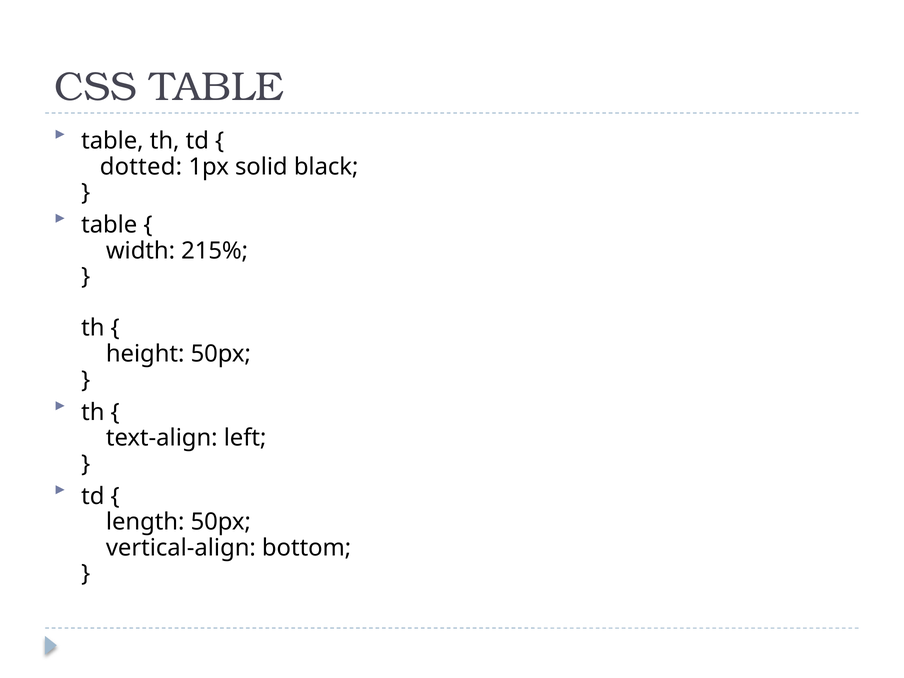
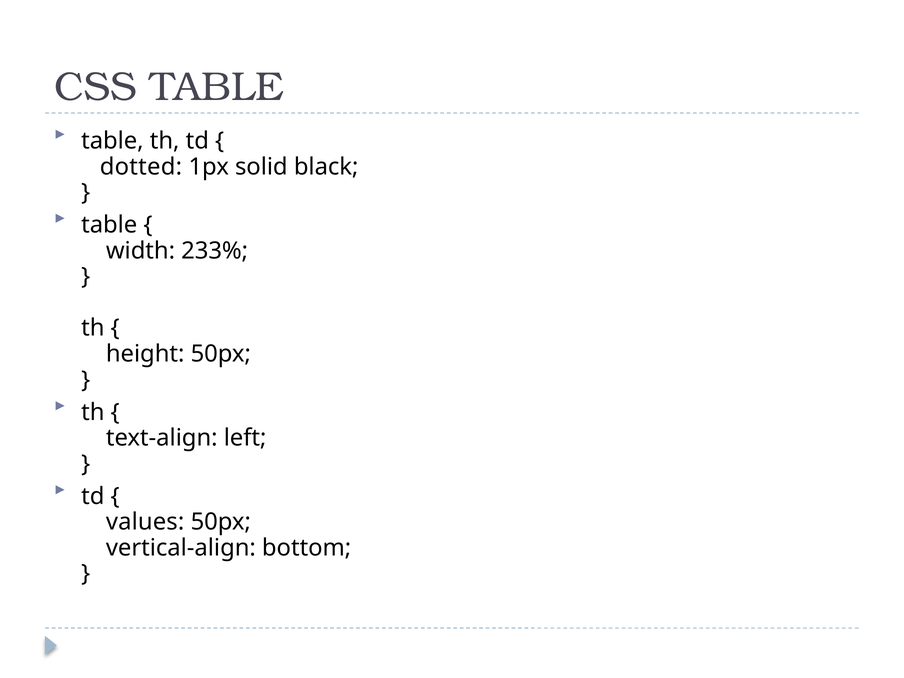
215%: 215% -> 233%
length: length -> values
